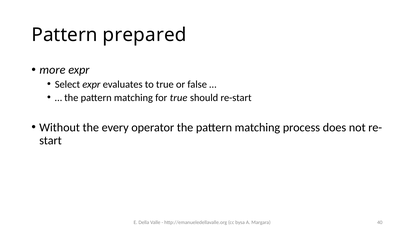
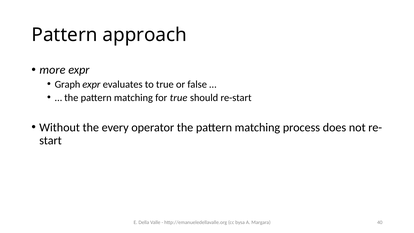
prepared: prepared -> approach
Select: Select -> Graph
